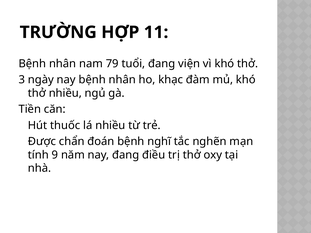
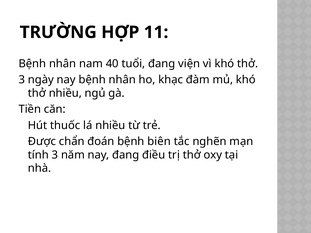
79: 79 -> 40
nghĩ: nghĩ -> biên
tính 9: 9 -> 3
